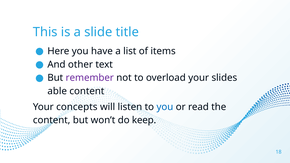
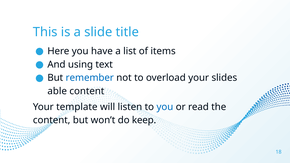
other: other -> using
remember colour: purple -> blue
concepts: concepts -> template
